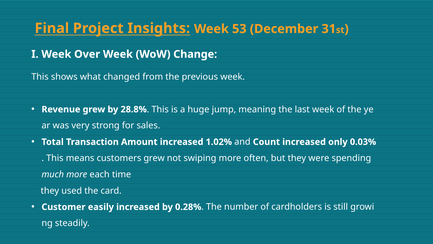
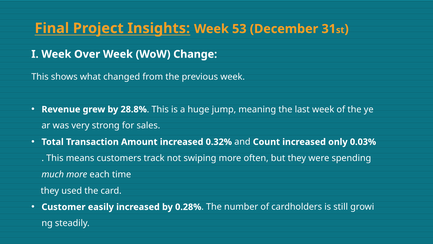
1.02%: 1.02% -> 0.32%
customers grew: grew -> track
